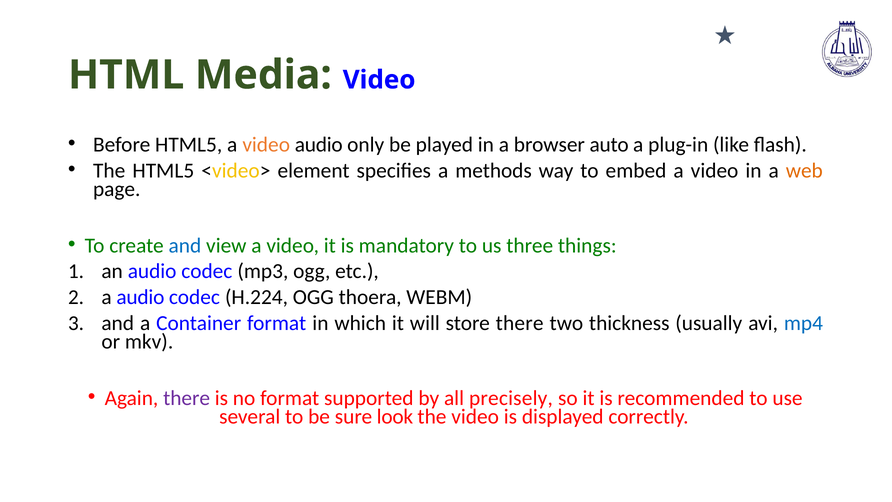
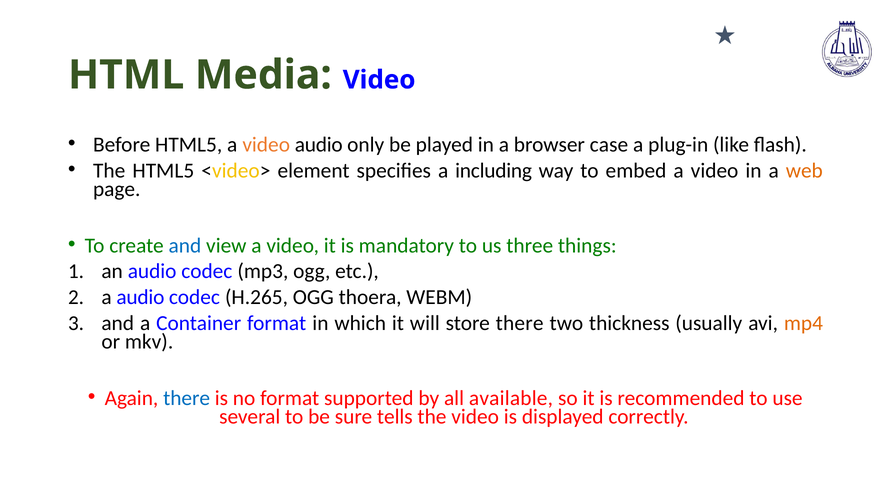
auto: auto -> case
methods: methods -> including
H.224: H.224 -> H.265
mp4 colour: blue -> orange
there at (187, 398) colour: purple -> blue
precisely: precisely -> available
look: look -> tells
